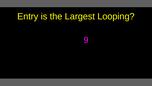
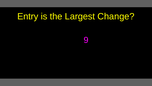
Looping: Looping -> Change
